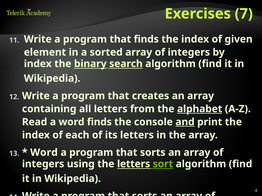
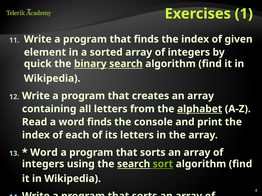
7: 7 -> 1
index at (38, 64): index -> quick
and underline: present -> none
the letters: letters -> search
